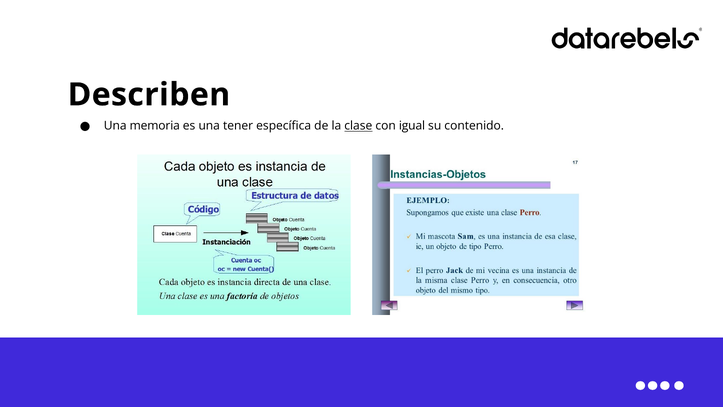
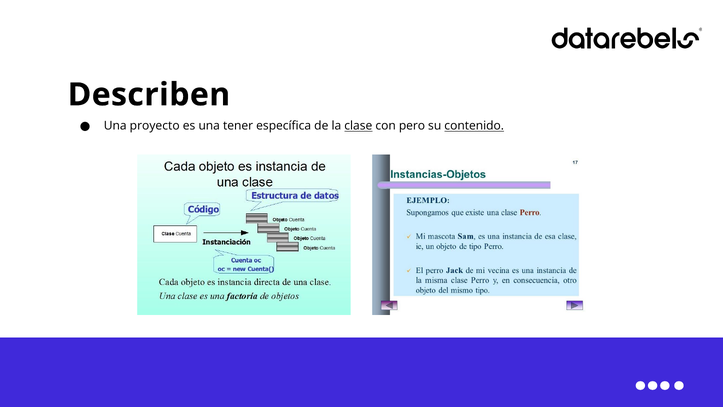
memoria: memoria -> proyecto
igual: igual -> pero
contenido underline: none -> present
